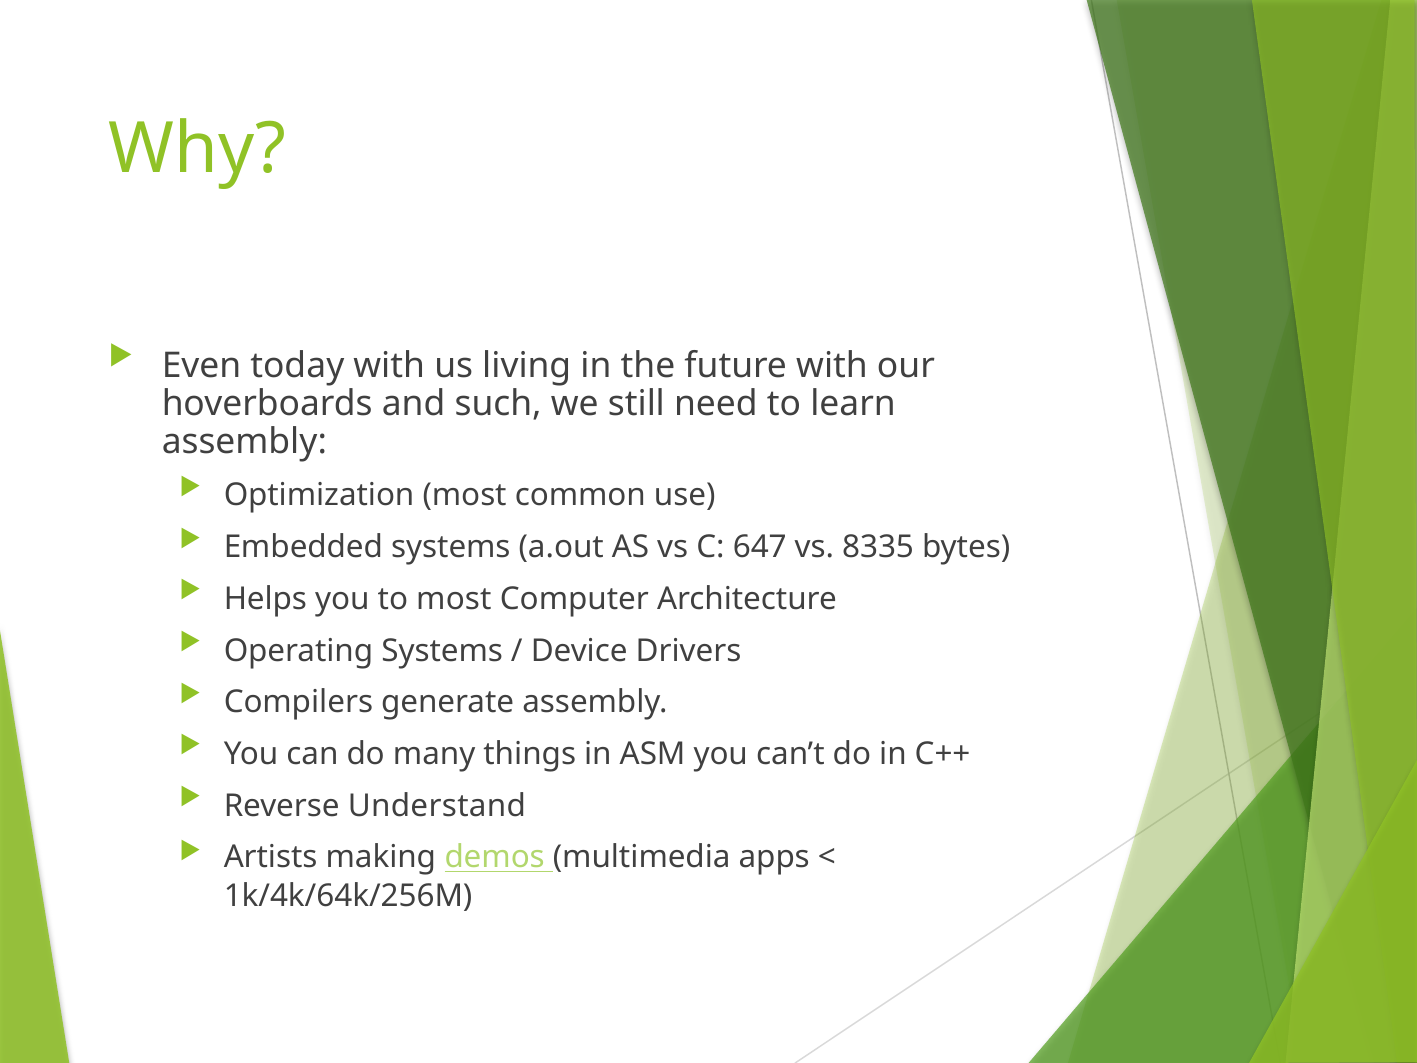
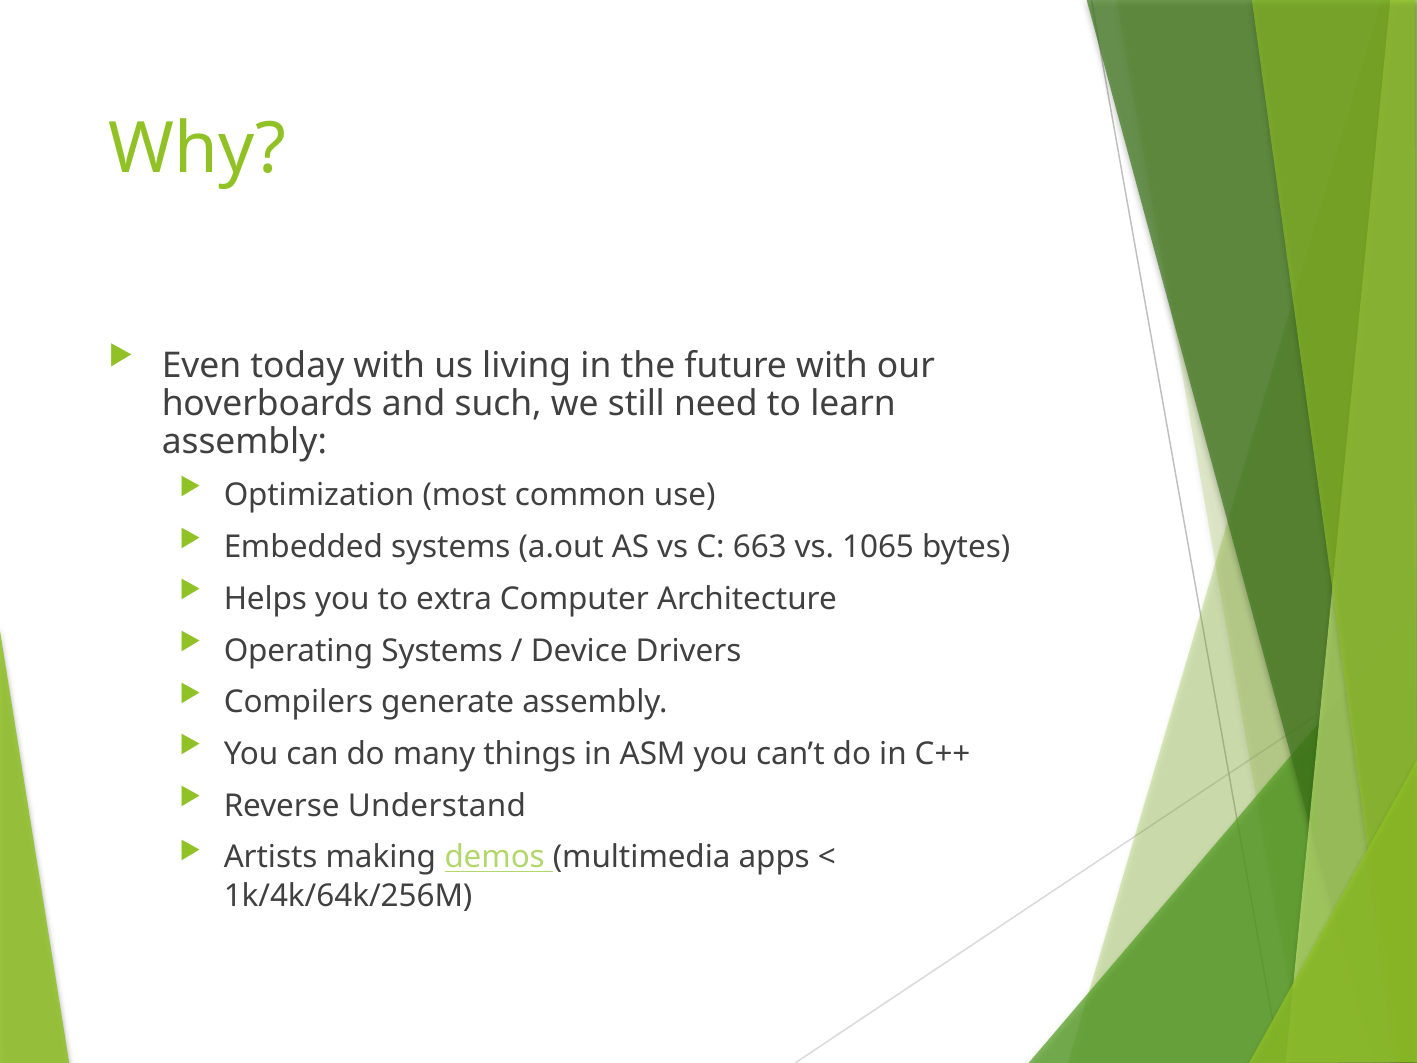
647: 647 -> 663
8335: 8335 -> 1065
to most: most -> extra
